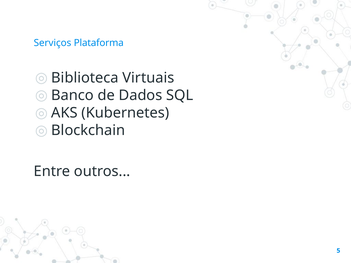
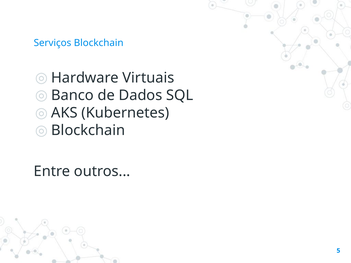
Serviços Plataforma: Plataforma -> Blockchain
Biblioteca: Biblioteca -> Hardware
